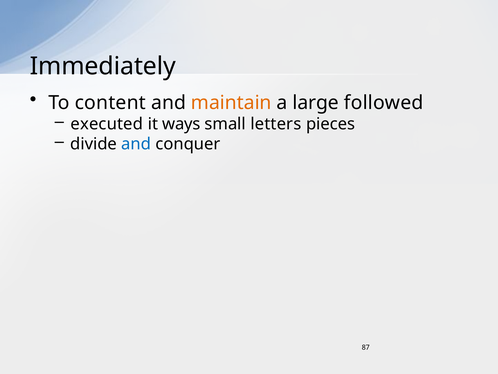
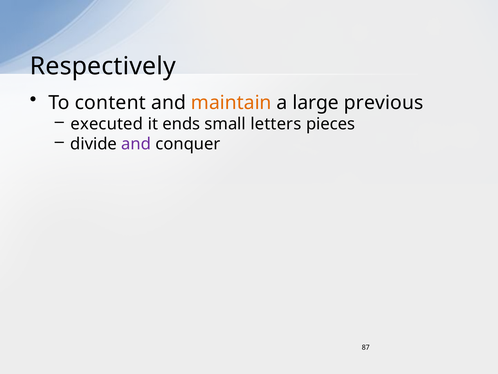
Immediately: Immediately -> Respectively
followed: followed -> previous
ways: ways -> ends
and at (136, 144) colour: blue -> purple
